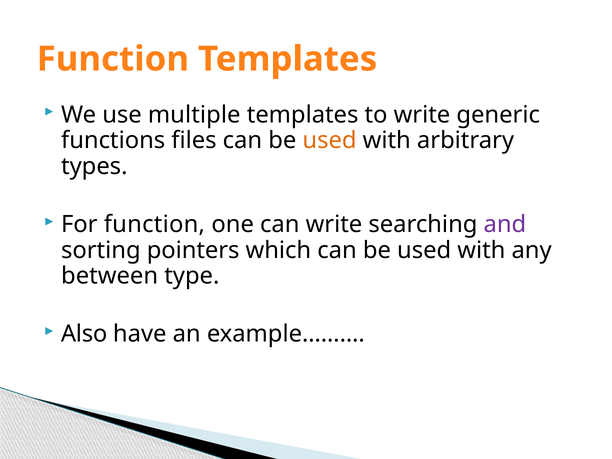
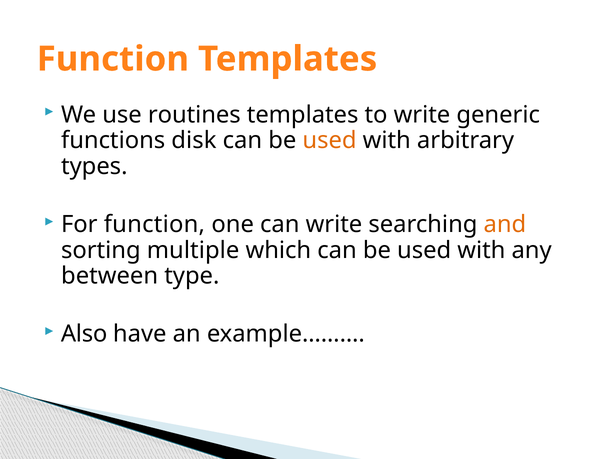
multiple: multiple -> routines
files: files -> disk
and colour: purple -> orange
pointers: pointers -> multiple
